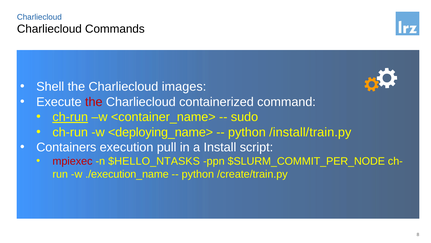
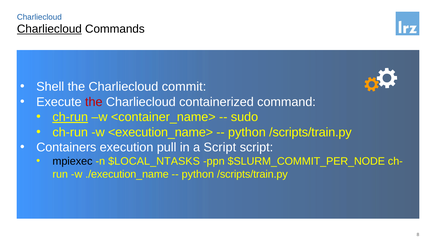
Charliecloud at (49, 29) underline: none -> present
images: images -> commit
<deploying_name>: <deploying_name> -> <execution_name>
/install/train.py at (310, 132): /install/train.py -> /scripts/train.py
a Install: Install -> Script
mpiexec colour: red -> black
$HELLO_NTASKS: $HELLO_NTASKS -> $LOCAL_NTASKS
/create/train.py at (252, 174): /create/train.py -> /scripts/train.py
